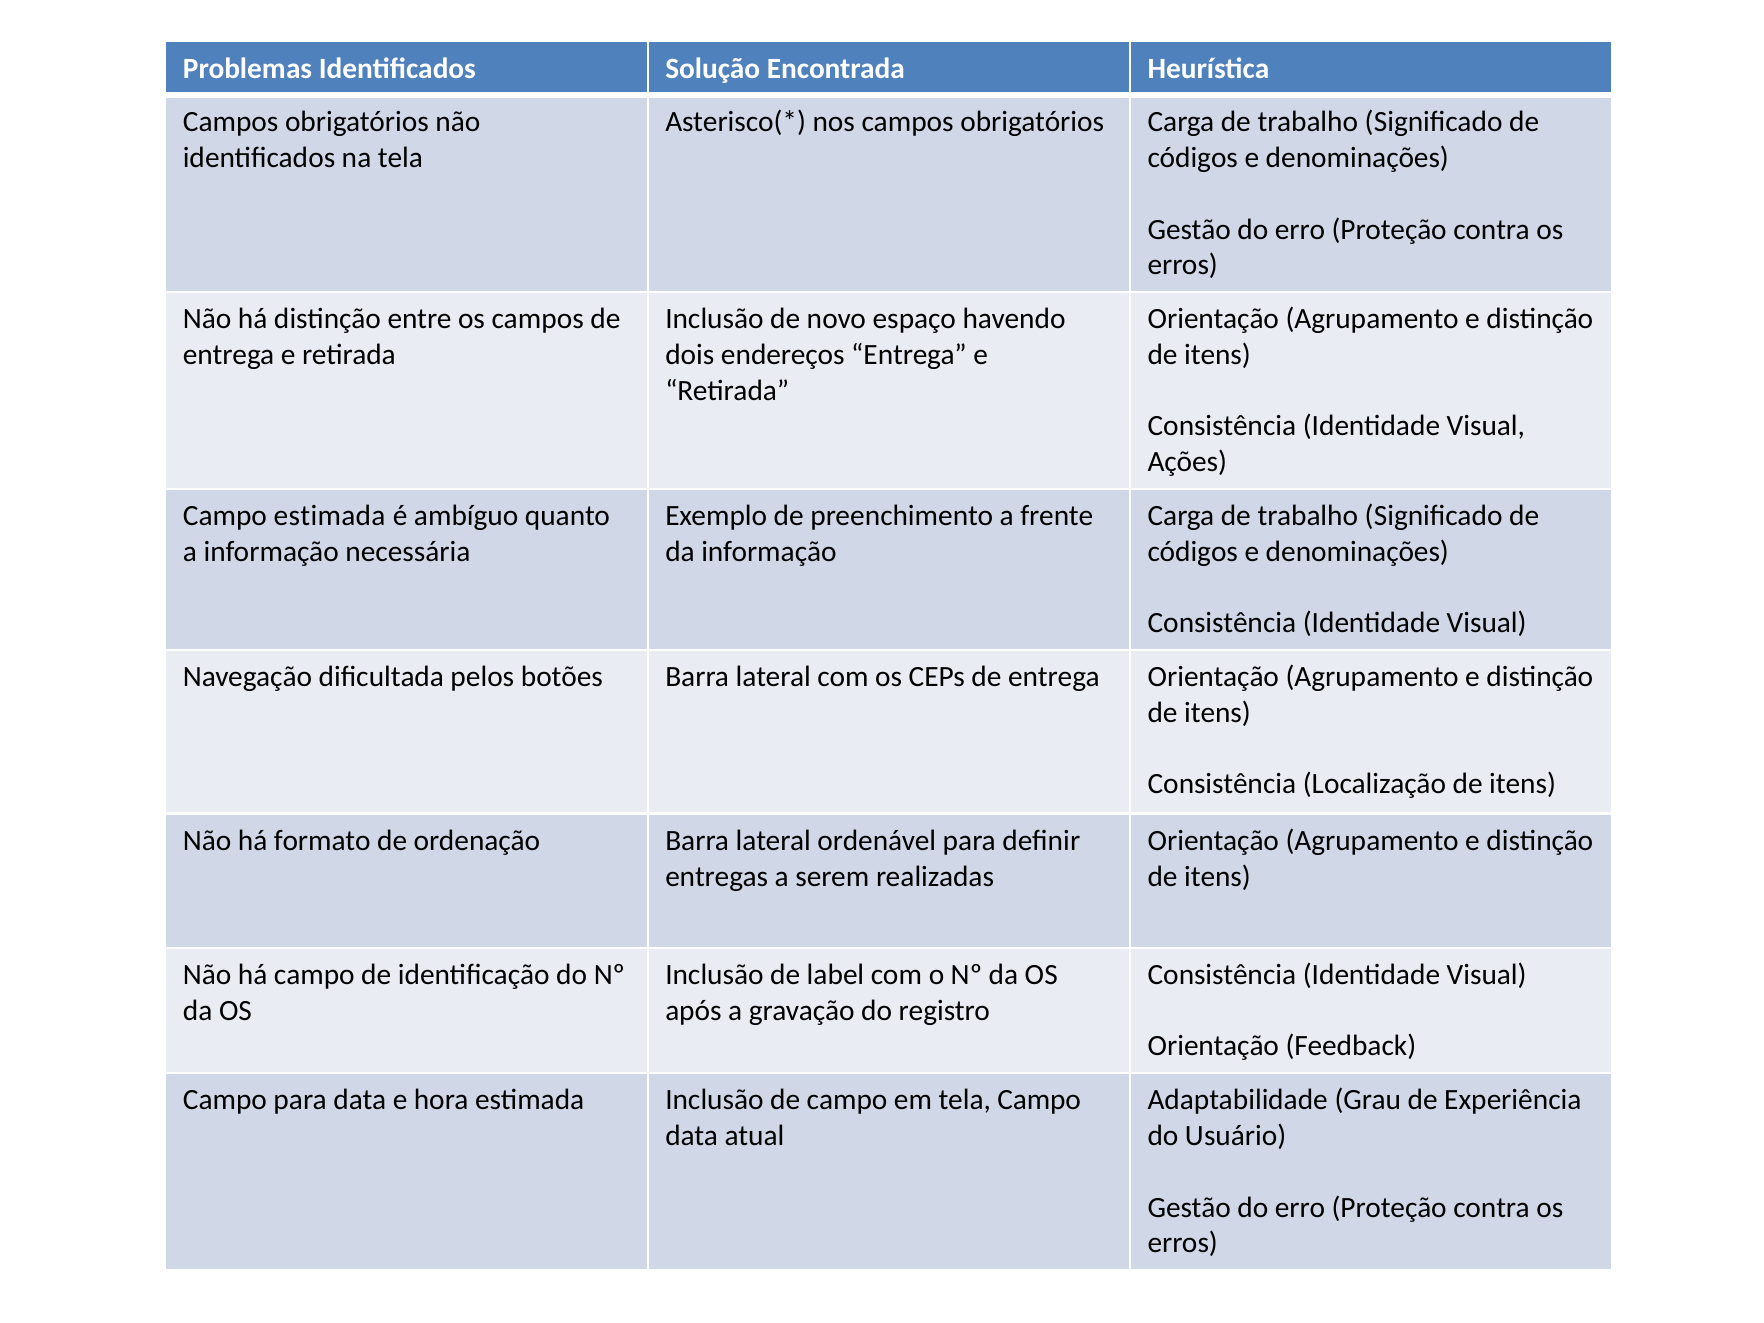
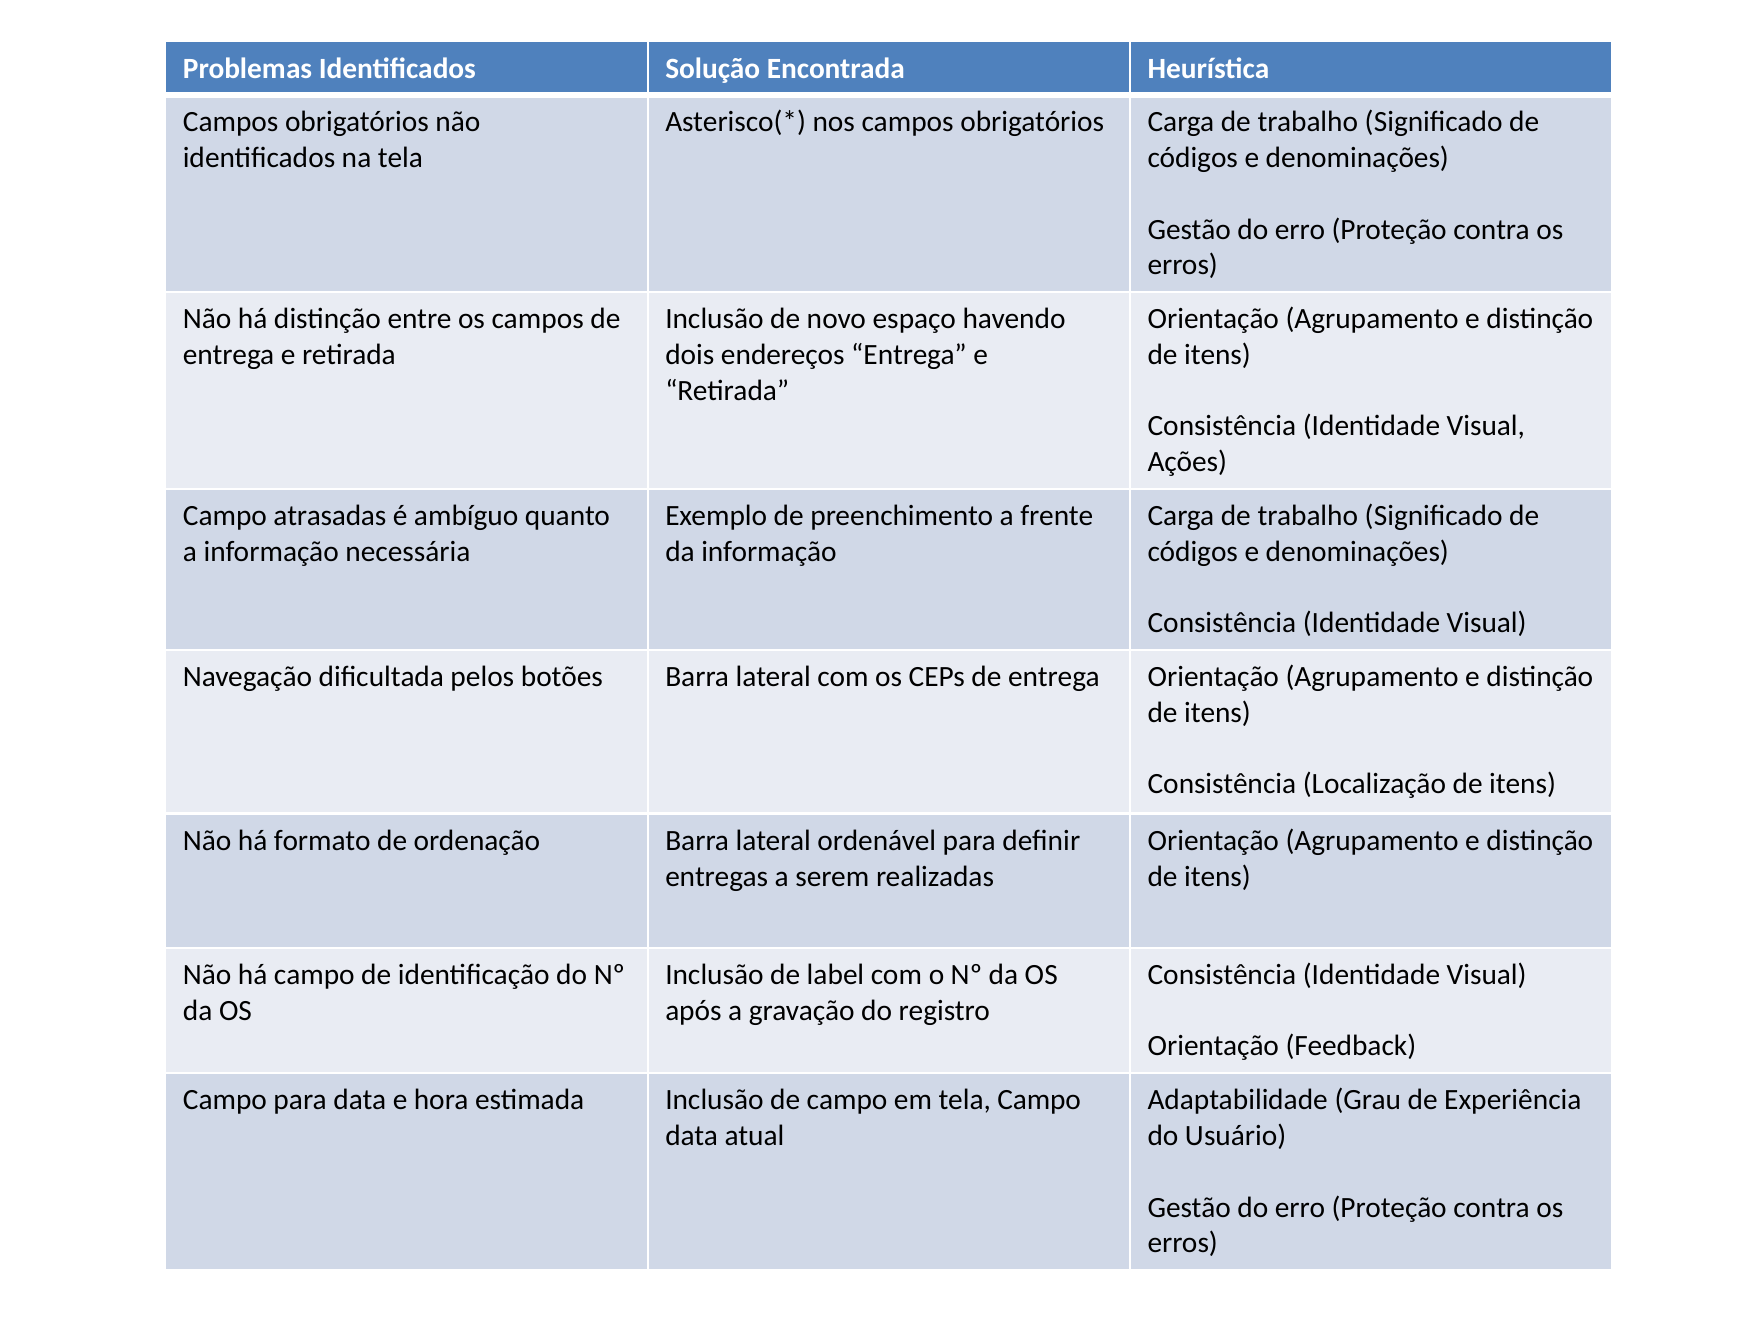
Campo estimada: estimada -> atrasadas
